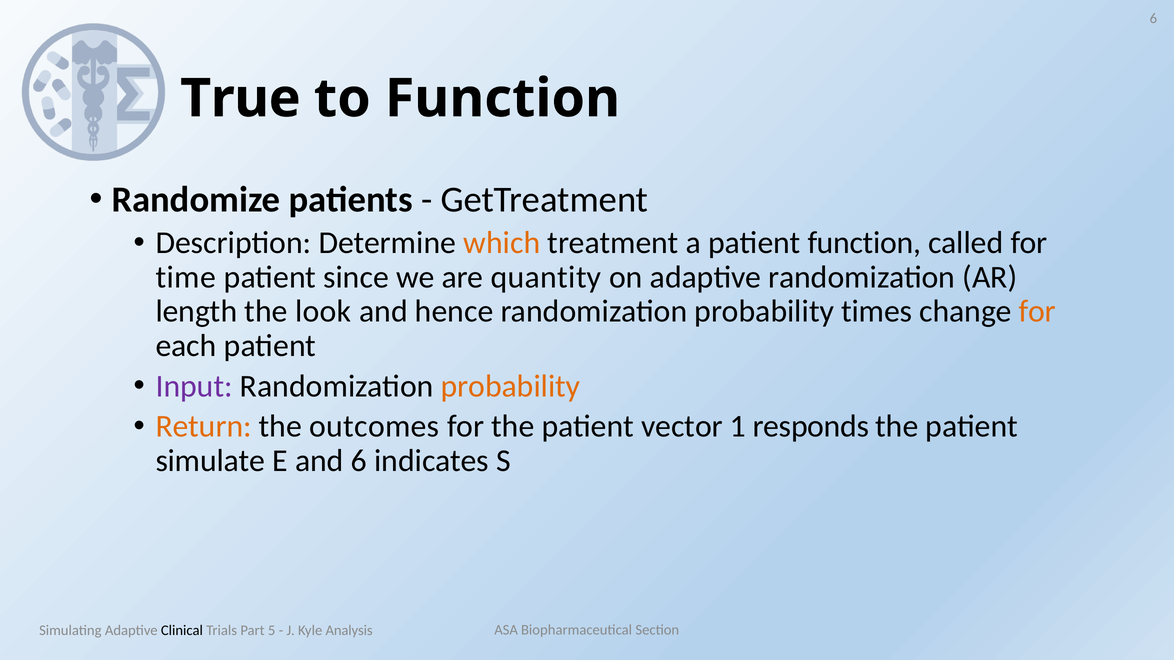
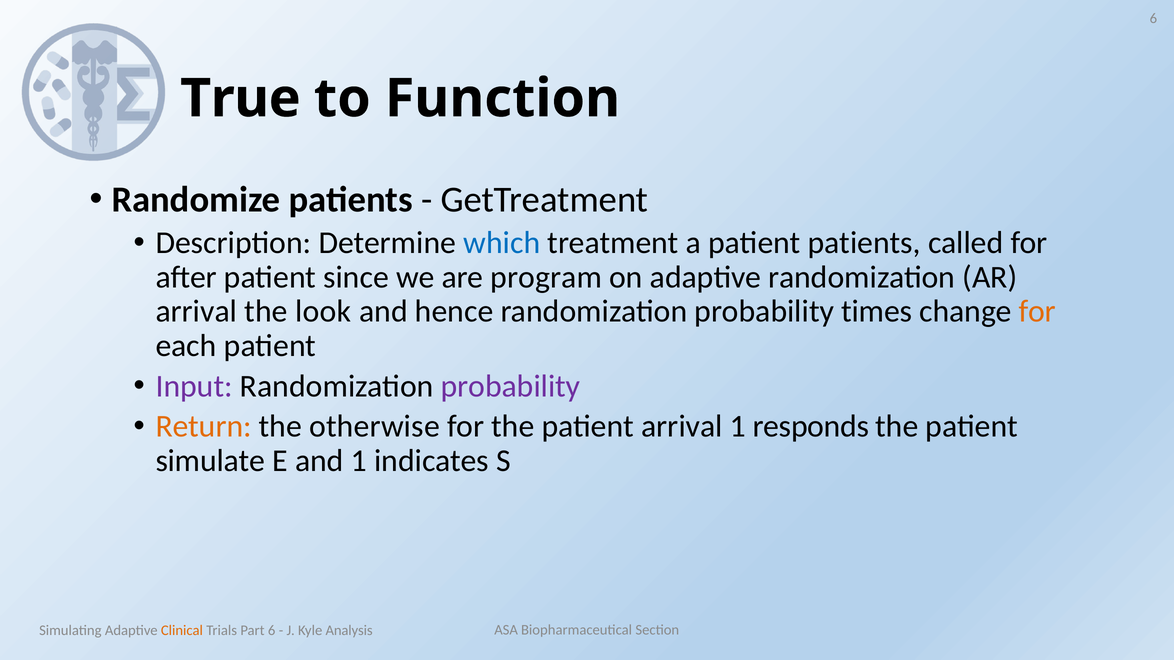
which colour: orange -> blue
patient function: function -> patients
time: time -> after
quantity: quantity -> program
length at (196, 312): length -> arrival
probability at (511, 386) colour: orange -> purple
outcomes: outcomes -> otherwise
patient vector: vector -> arrival
and 6: 6 -> 1
Clinical colour: black -> orange
Part 5: 5 -> 6
